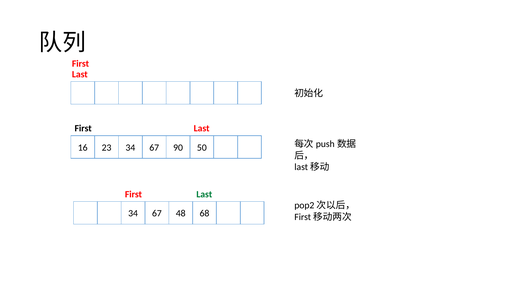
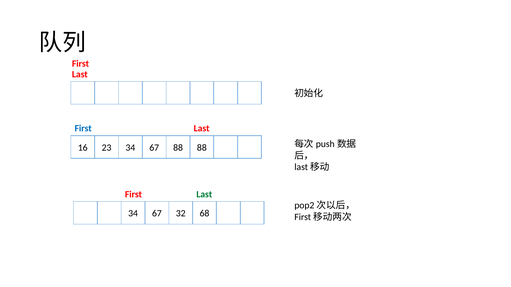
First at (83, 129) colour: black -> blue
67 90: 90 -> 88
23 50: 50 -> 88
48: 48 -> 32
